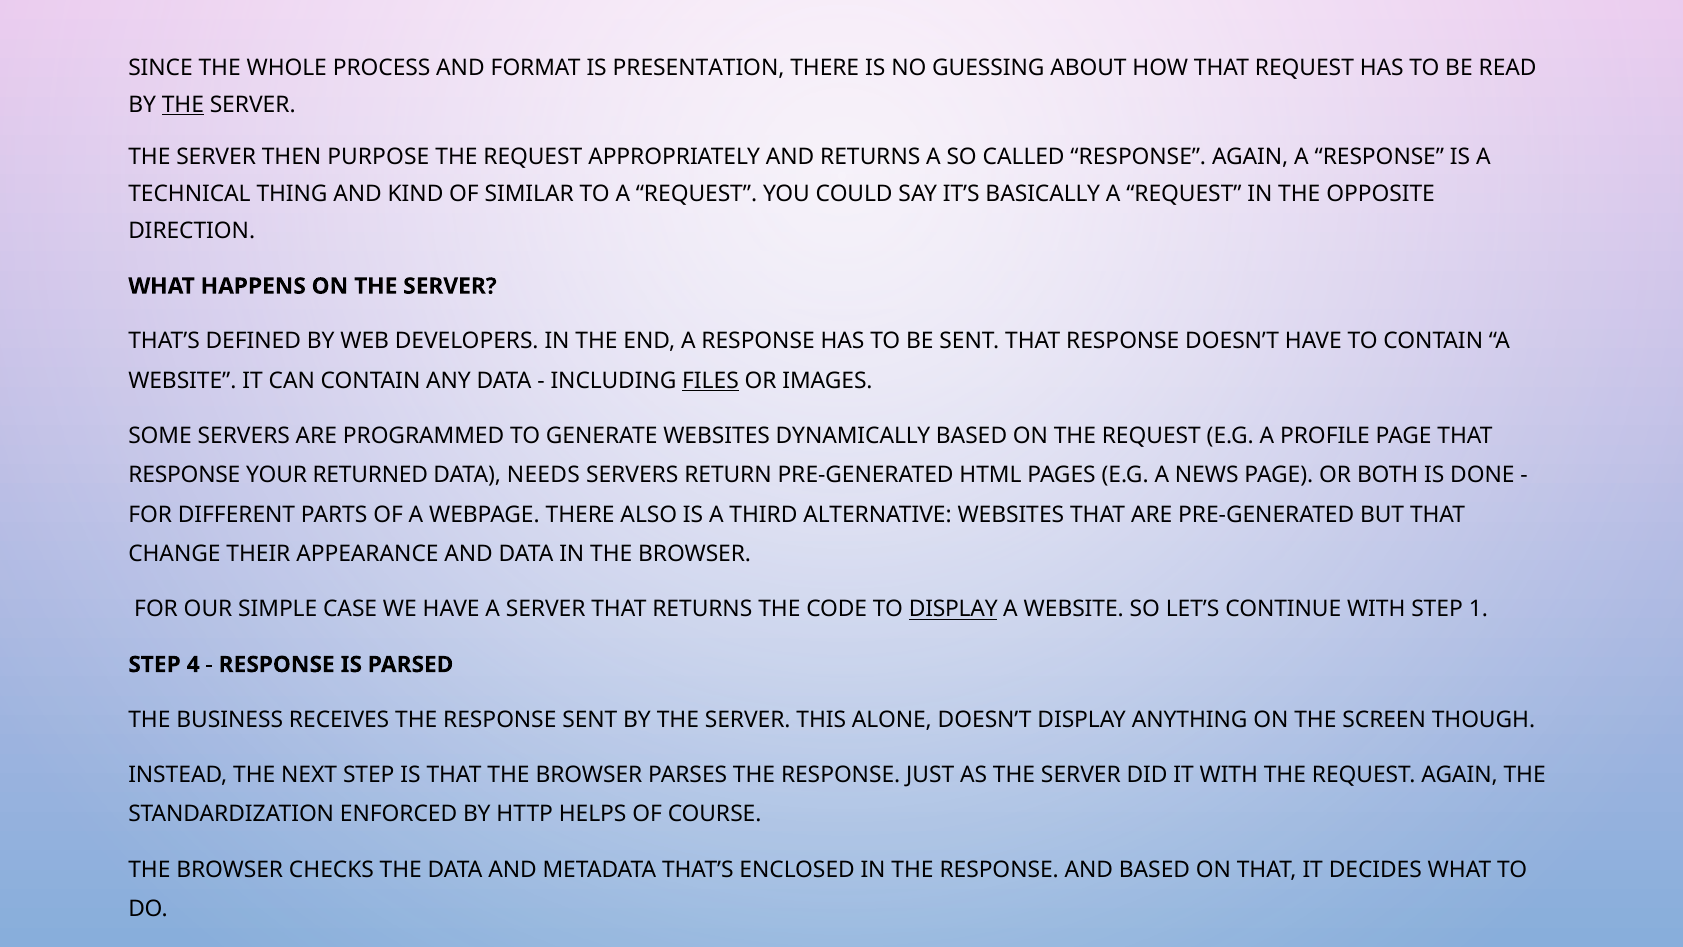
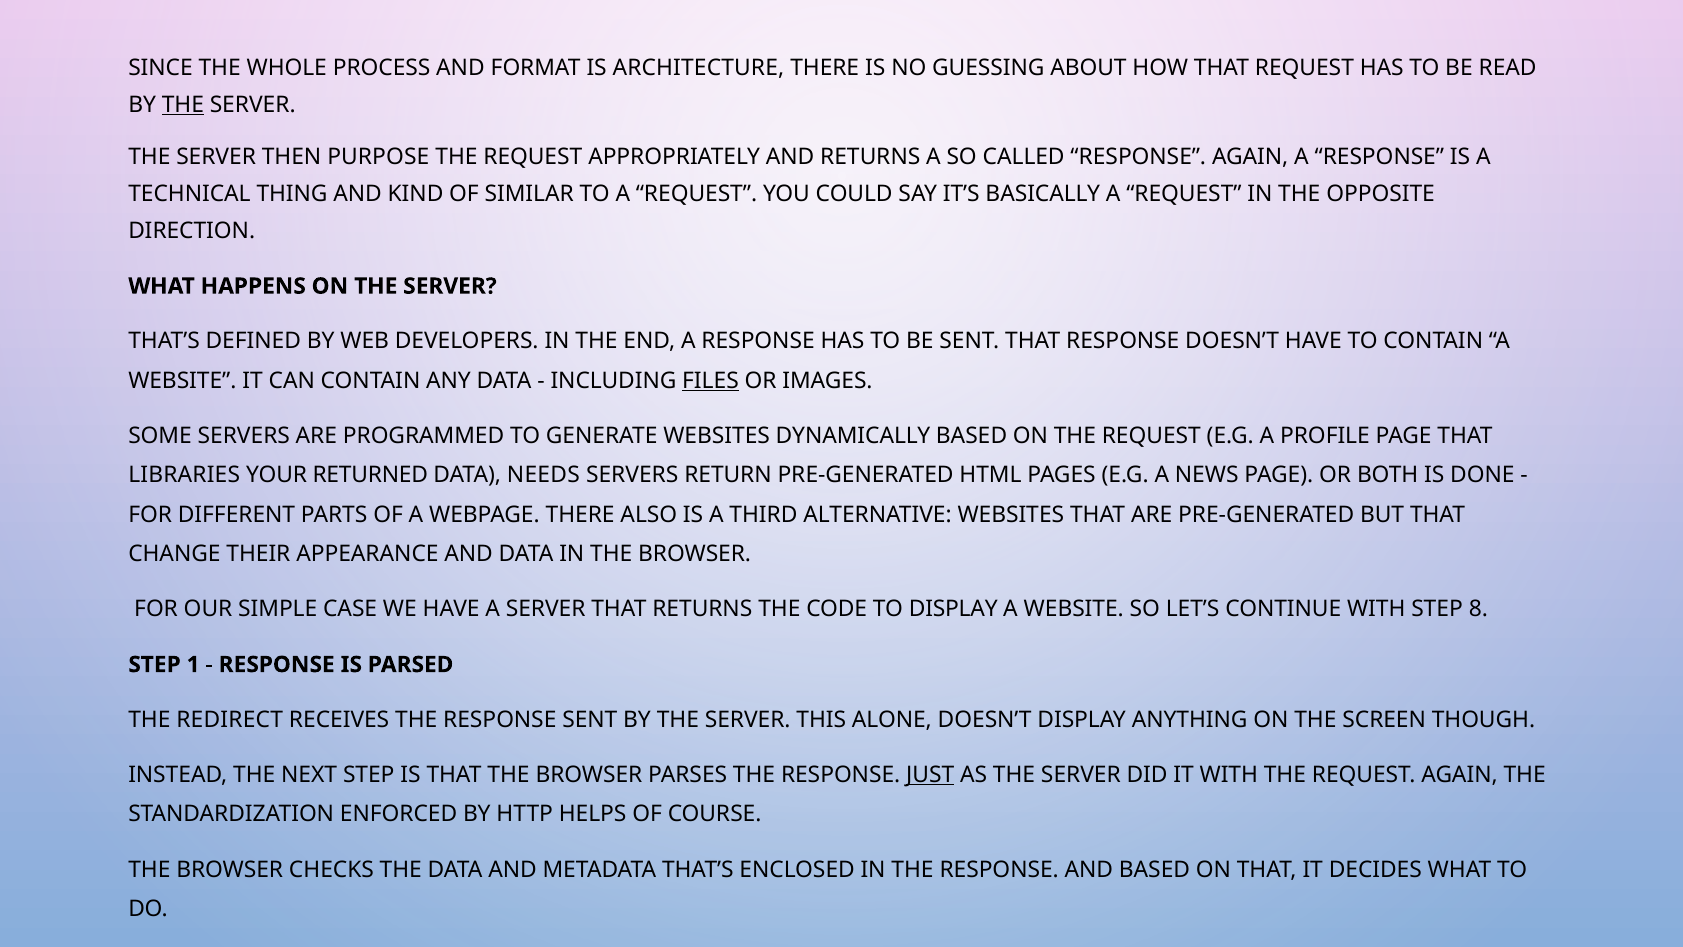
PRESENTATION: PRESENTATION -> ARCHITECTURE
RESPONSE at (184, 475): RESPONSE -> LIBRARIES
DISPLAY at (953, 609) underline: present -> none
1: 1 -> 8
4: 4 -> 1
BUSINESS: BUSINESS -> REDIRECT
JUST underline: none -> present
